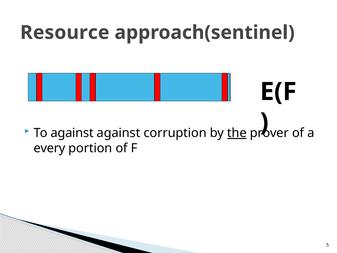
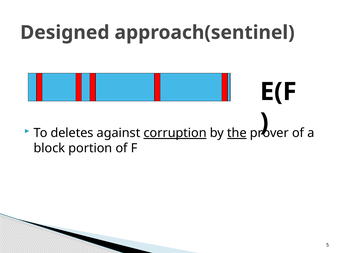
Resource: Resource -> Designed
To against: against -> deletes
corruption underline: none -> present
every: every -> block
